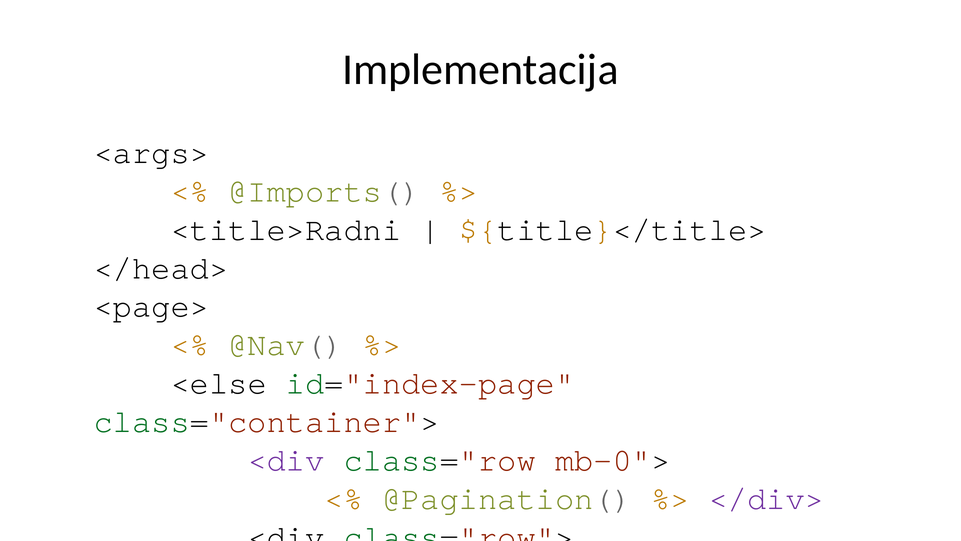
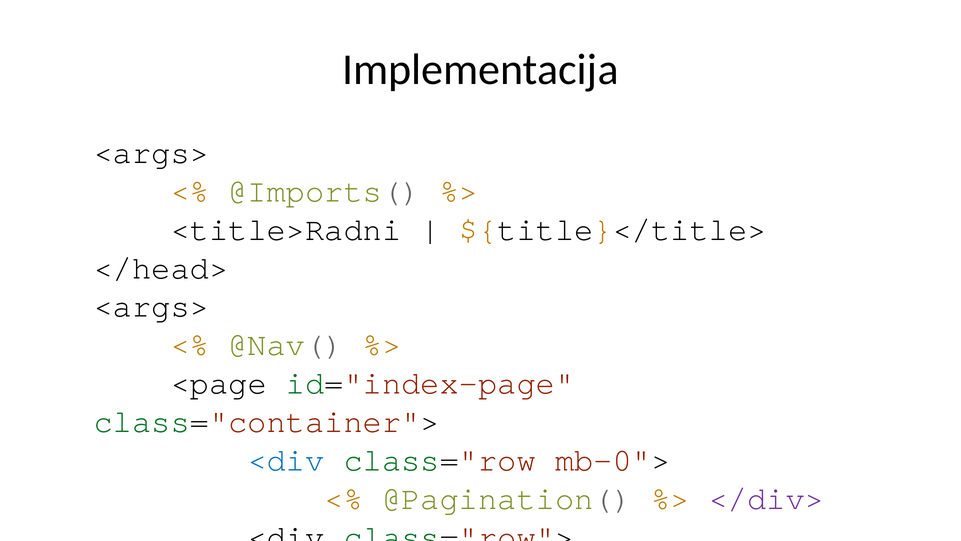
<page> at (151, 306): <page> -> <args>
<else: <else -> <page
<div at (286, 460) colour: purple -> blue
